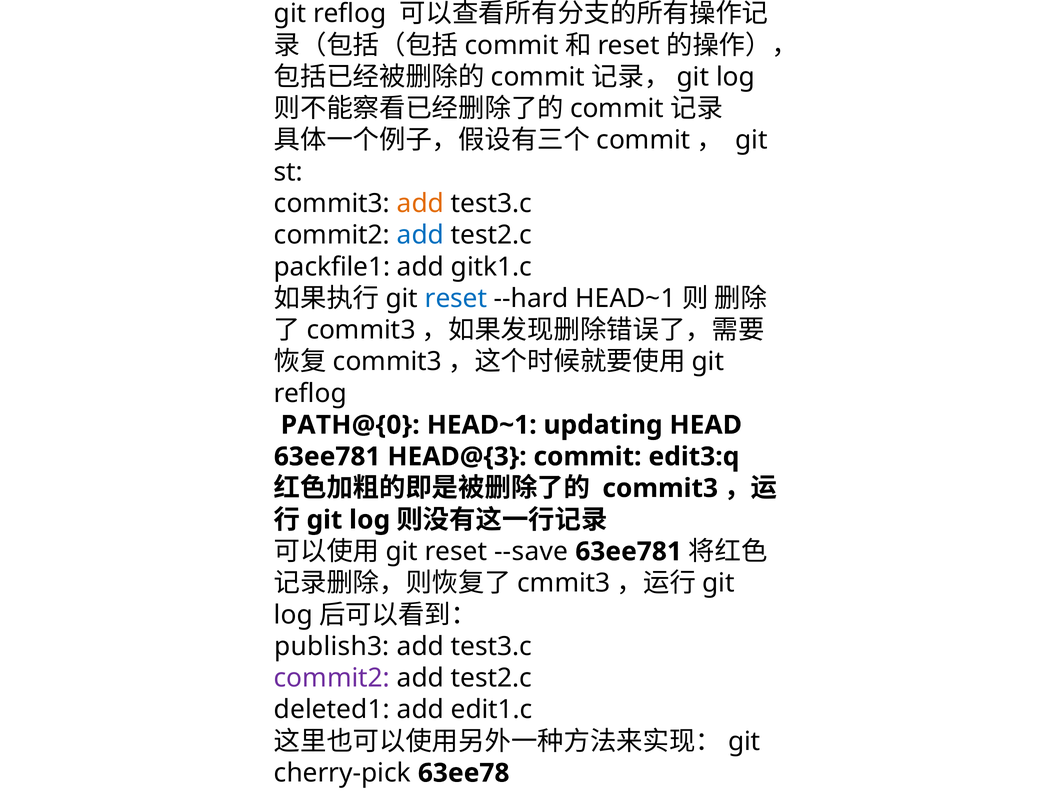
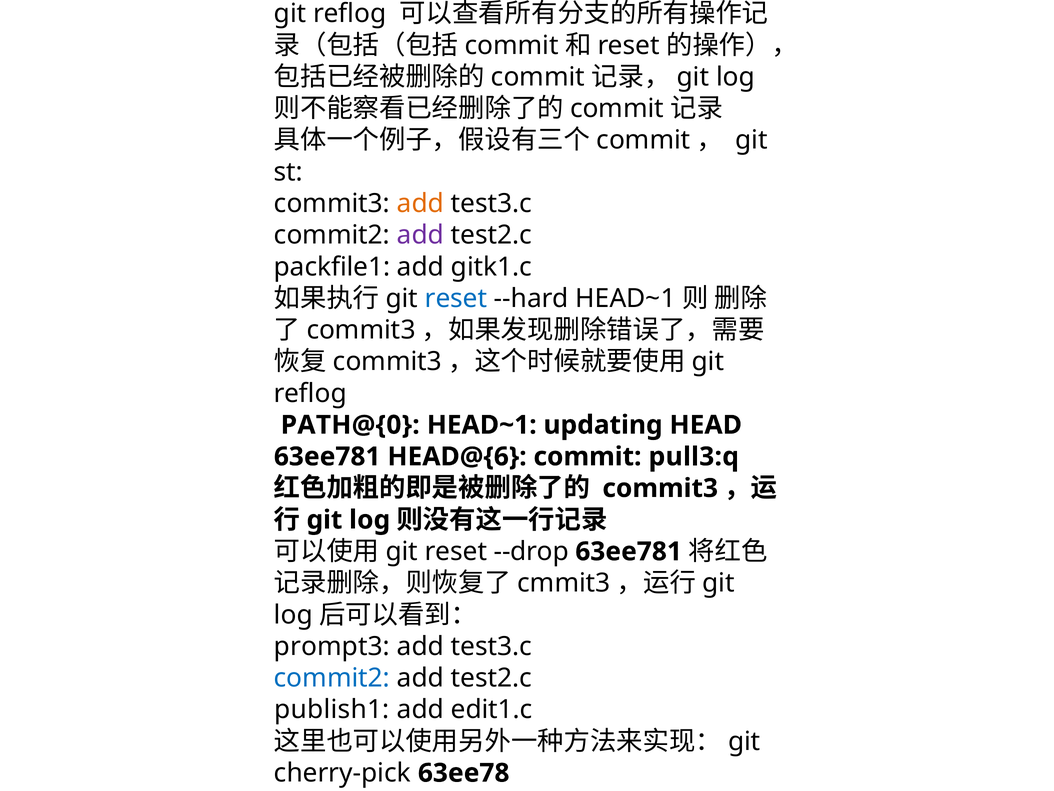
add at (420, 235) colour: blue -> purple
HEAD@{3: HEAD@{3 -> HEAD@{6
edit3:q: edit3:q -> pull3:q
--save: --save -> --drop
publish3: publish3 -> prompt3
commit2 at (332, 678) colour: purple -> blue
deleted1: deleted1 -> publish1
